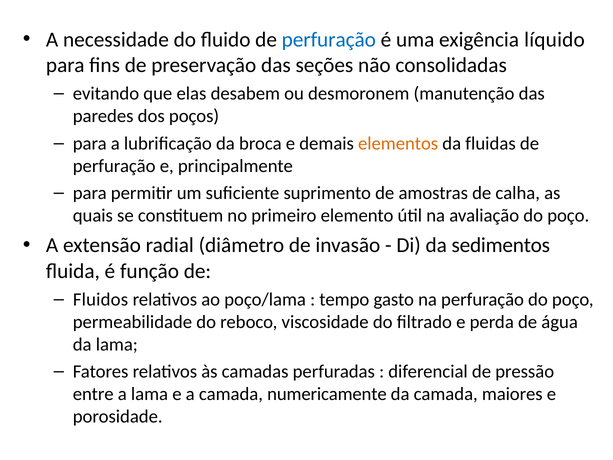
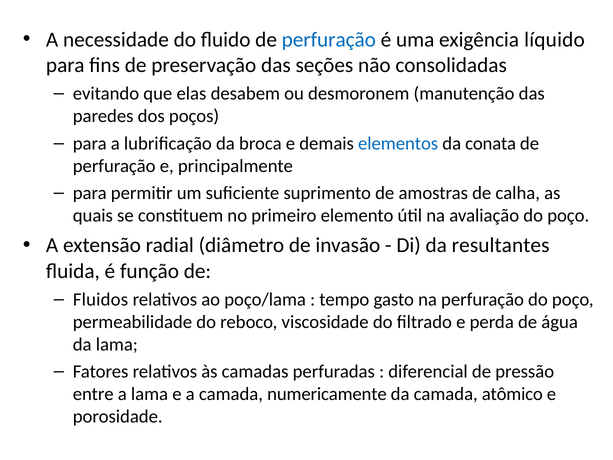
elementos colour: orange -> blue
fluidas: fluidas -> conata
sedimentos: sedimentos -> resultantes
maiores: maiores -> atômico
